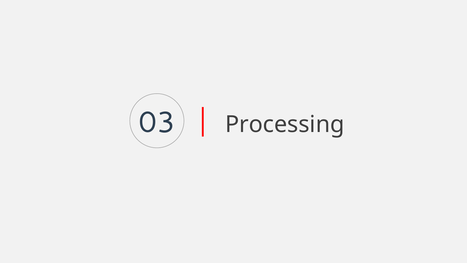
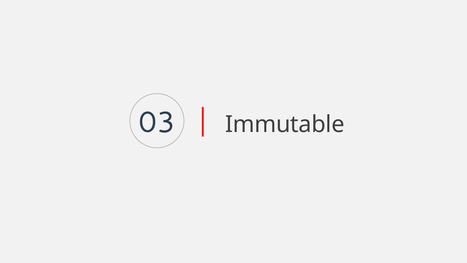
Processing: Processing -> Immutable
